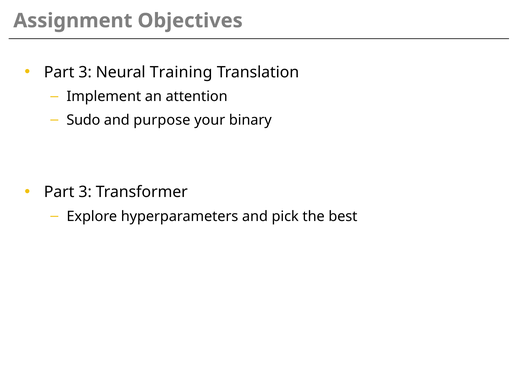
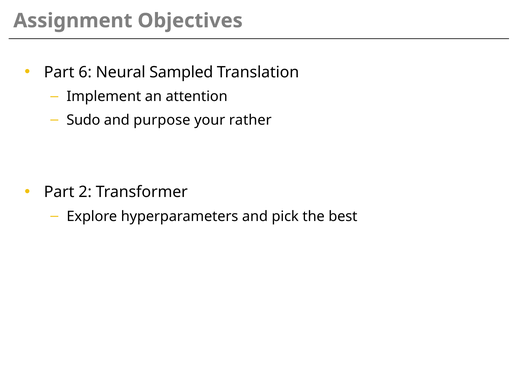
3 at (85, 72): 3 -> 6
Training: Training -> Sampled
binary: binary -> rather
3 at (85, 192): 3 -> 2
